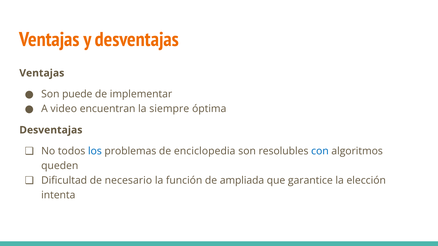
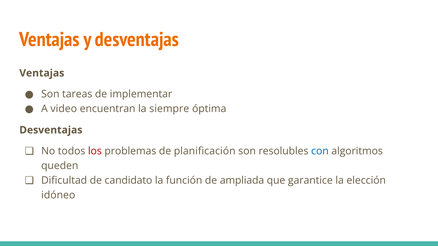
puede: puede -> tareas
los colour: blue -> red
enciclopedia: enciclopedia -> planificación
necesario: necesario -> candidato
intenta: intenta -> idóneo
